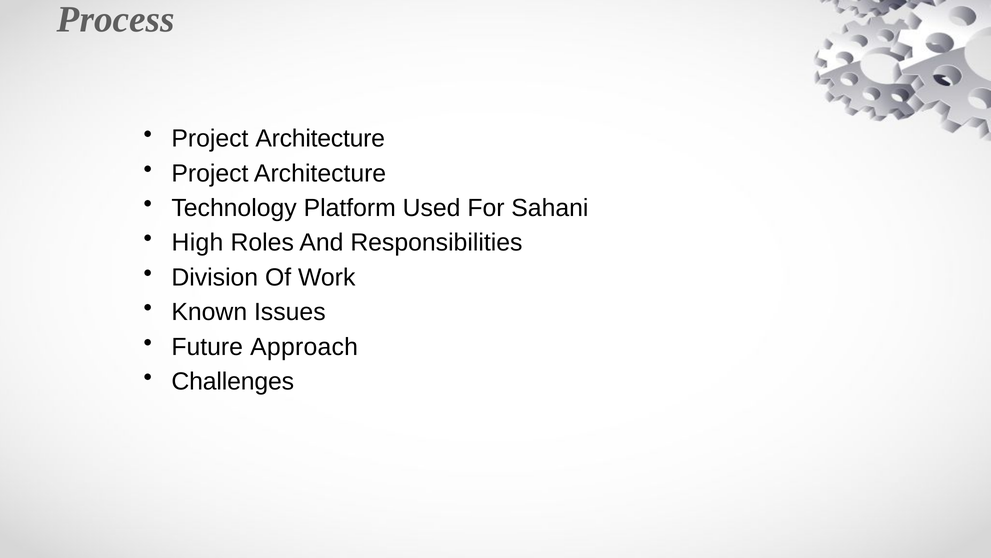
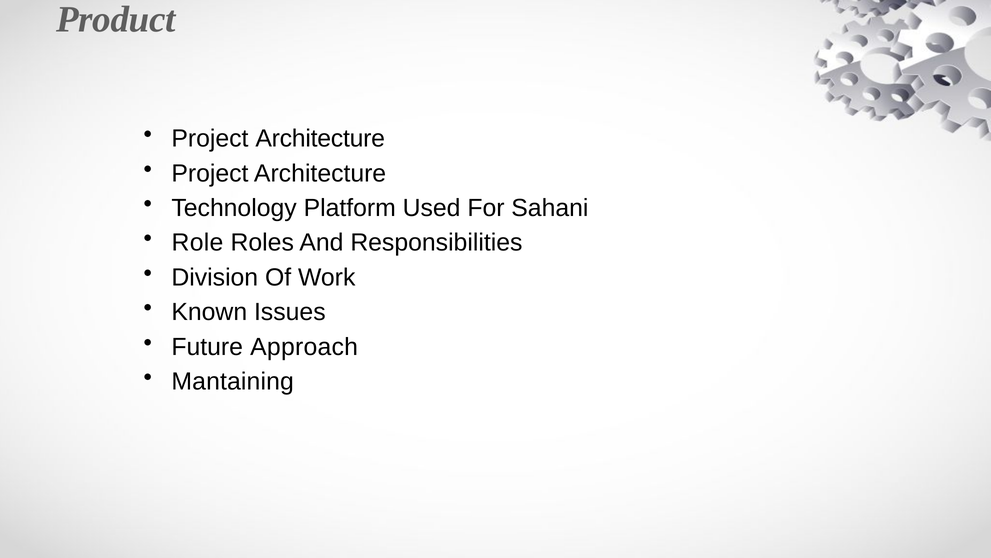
Process: Process -> Product
High: High -> Role
Challenges: Challenges -> Mantaining
